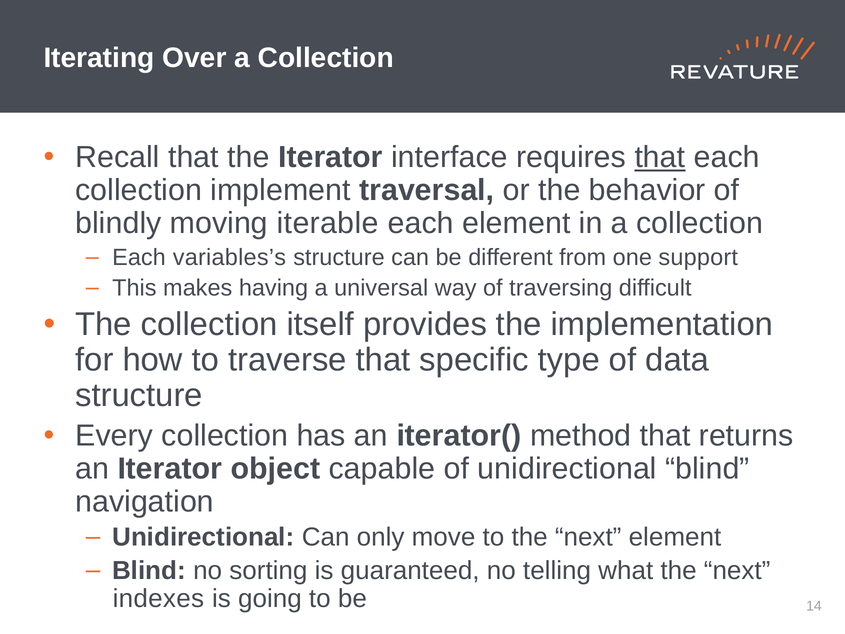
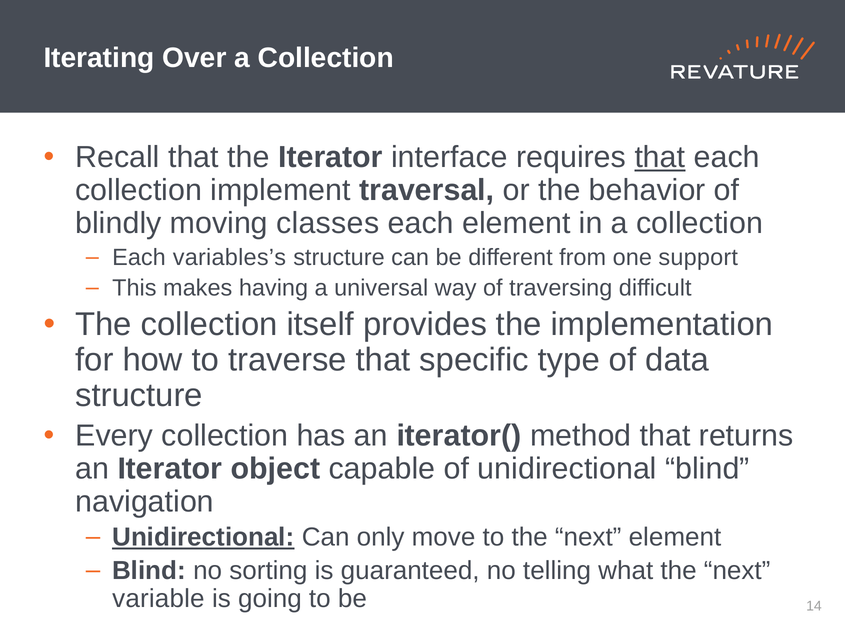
iterable: iterable -> classes
Unidirectional at (203, 537) underline: none -> present
indexes: indexes -> variable
